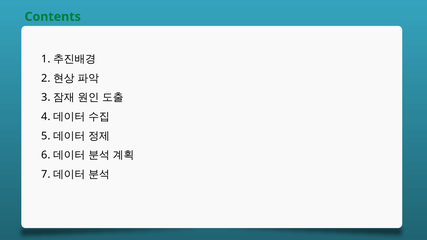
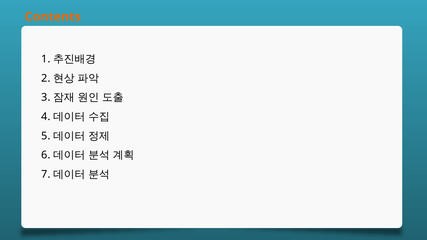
Contents colour: green -> orange
